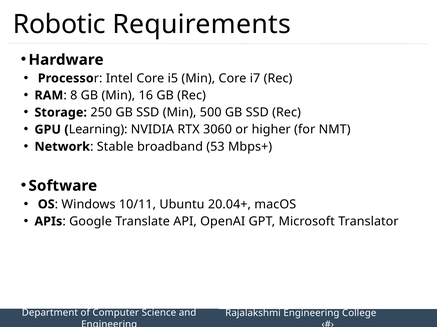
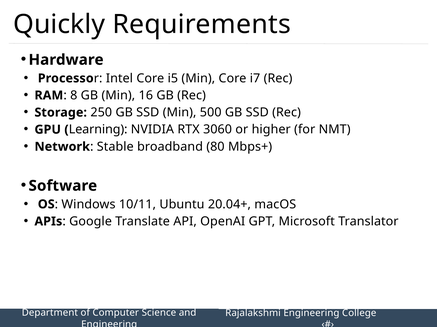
Robotic: Robotic -> Quickly
53: 53 -> 80
